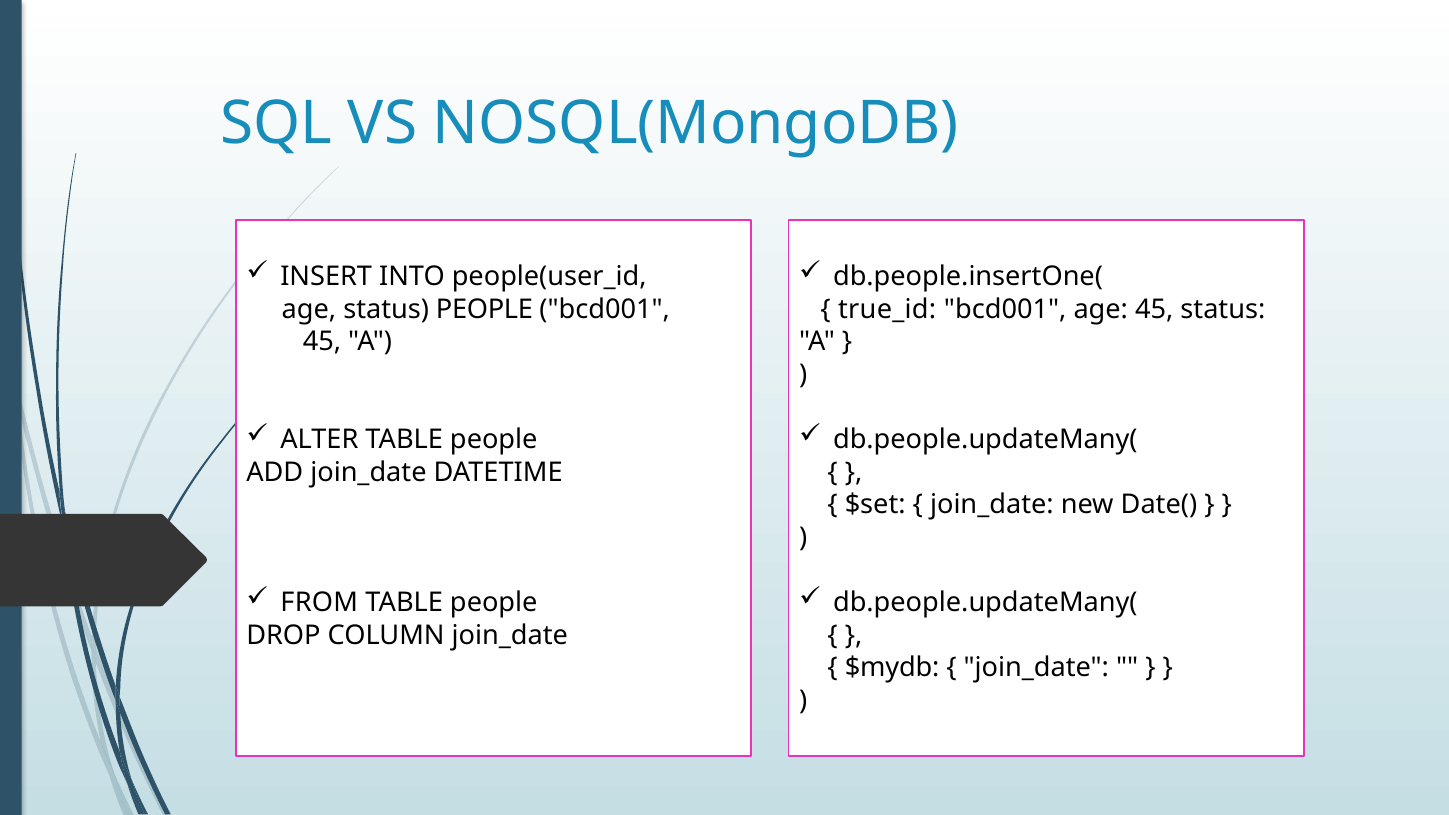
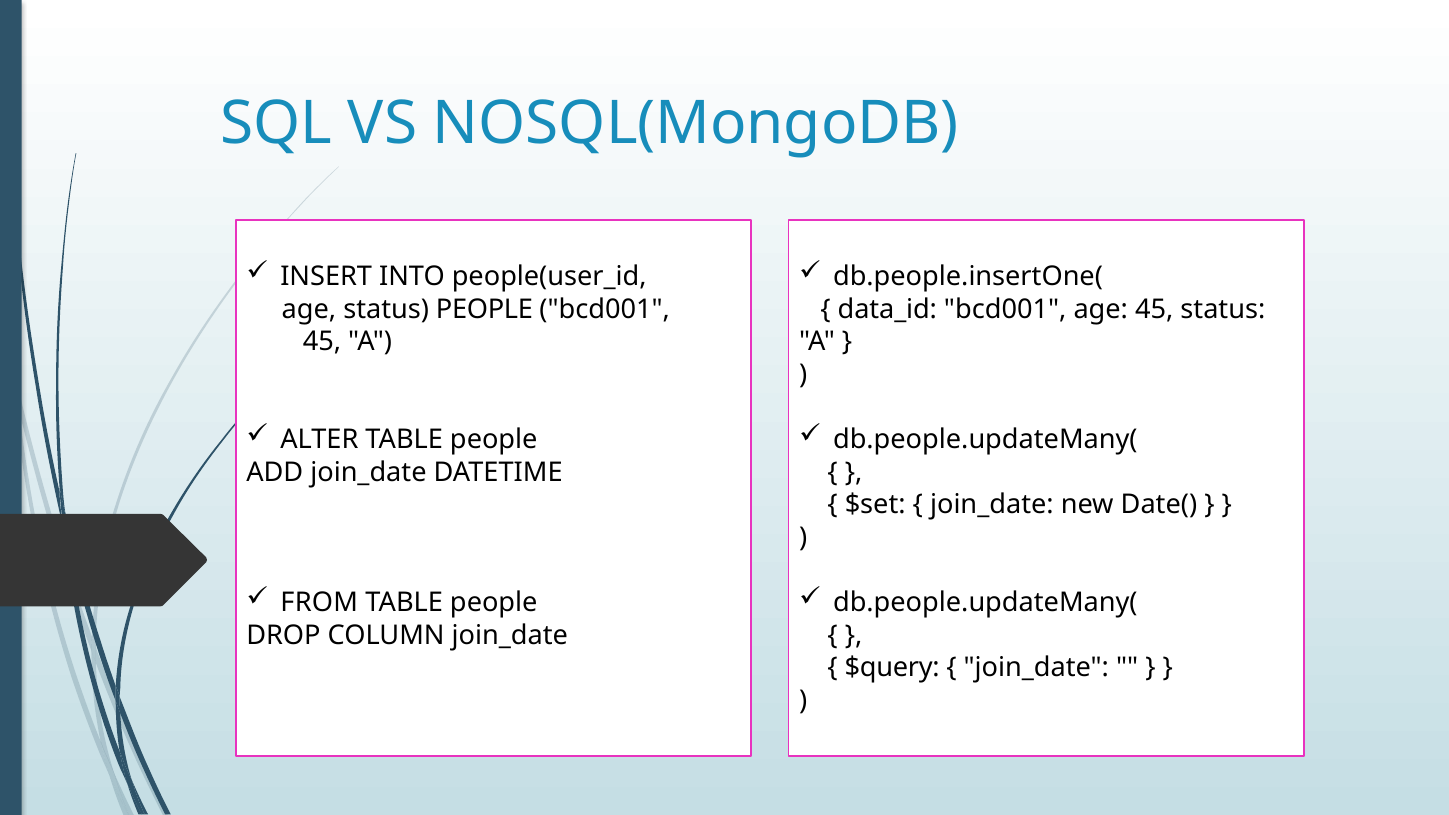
true_id: true_id -> data_id
$mydb: $mydb -> $query
